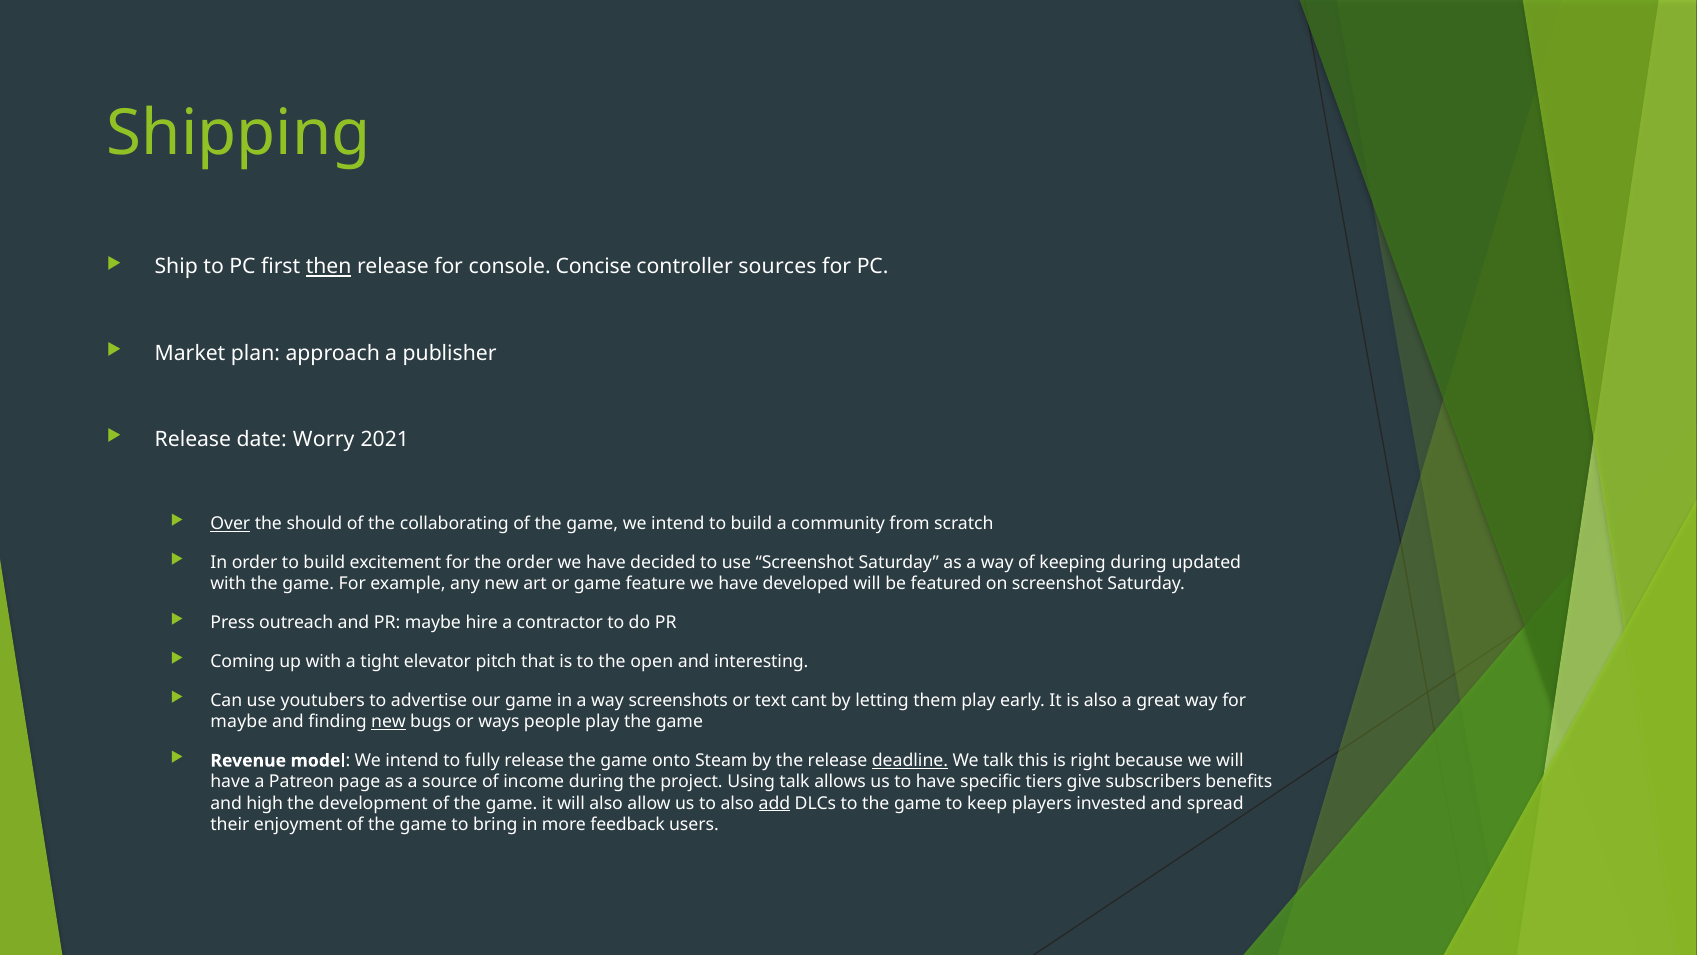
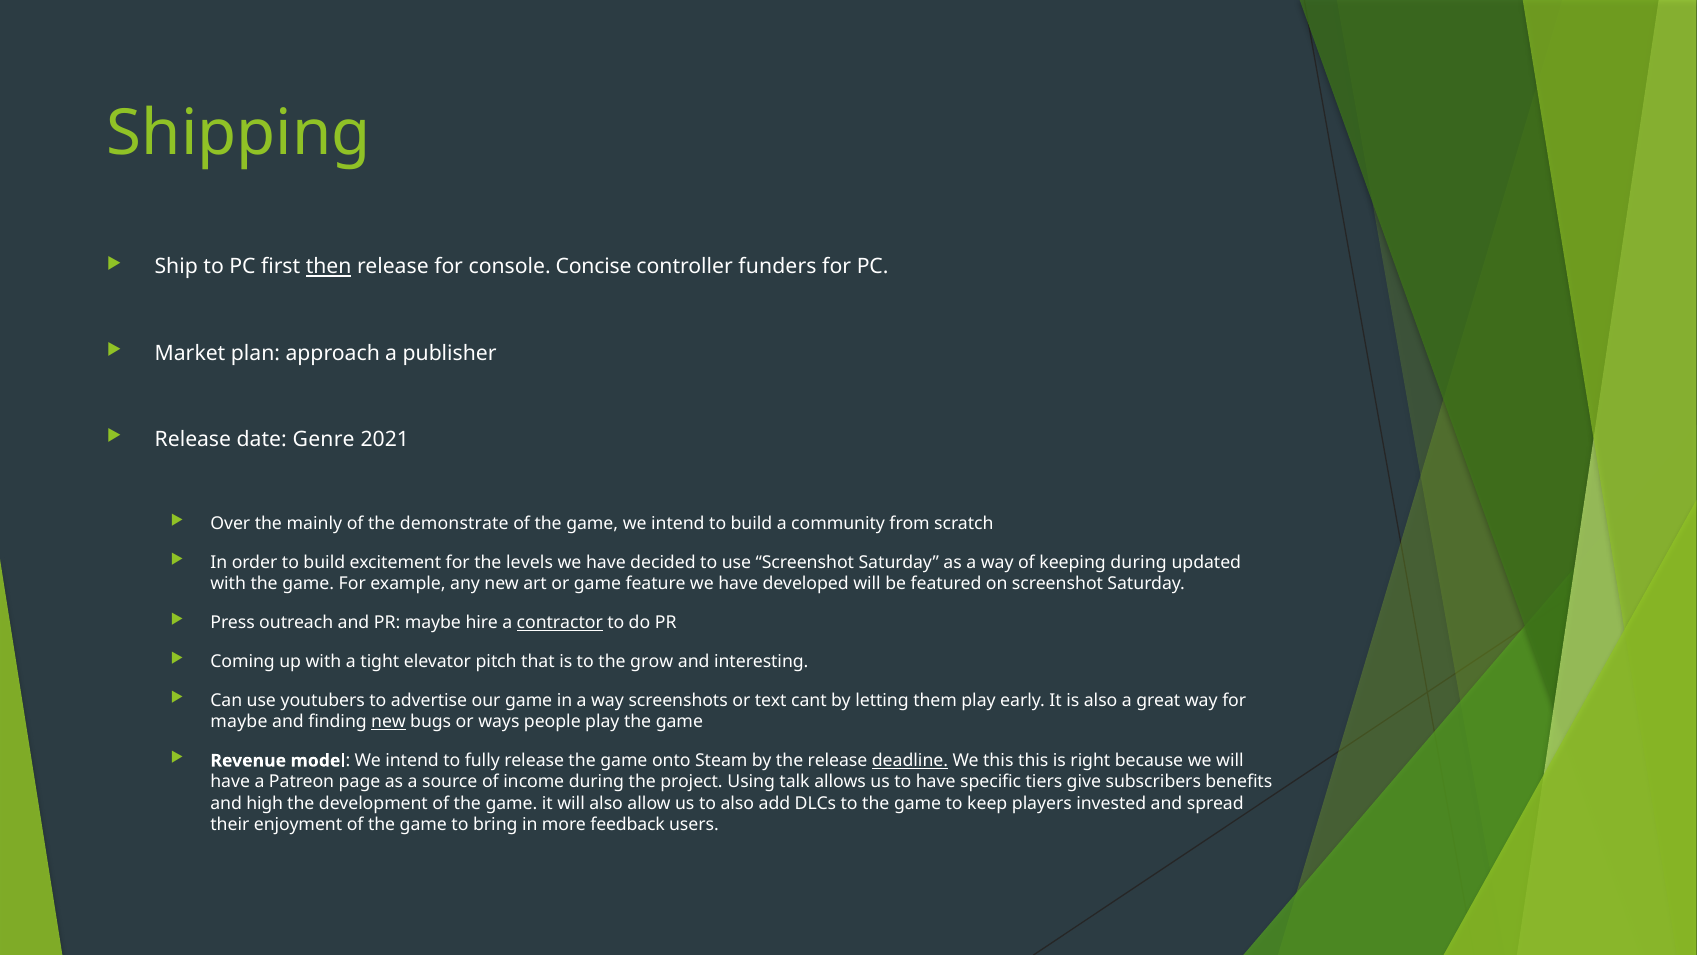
sources: sources -> funders
Worry: Worry -> Genre
Over underline: present -> none
should: should -> mainly
collaborating: collaborating -> demonstrate
the order: order -> levels
contractor underline: none -> present
open: open -> grow
We talk: talk -> this
add underline: present -> none
